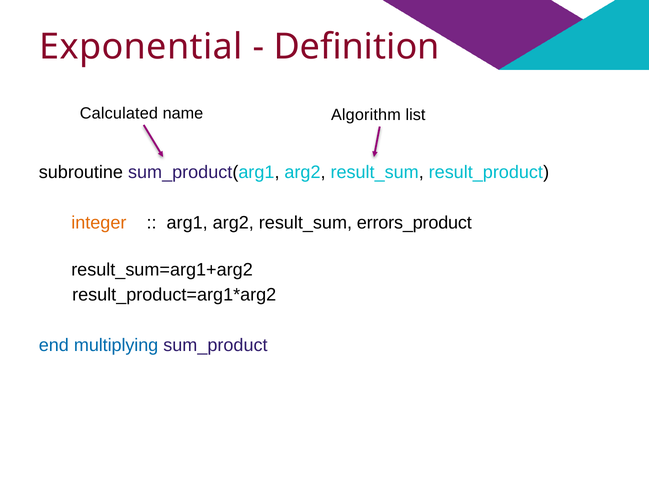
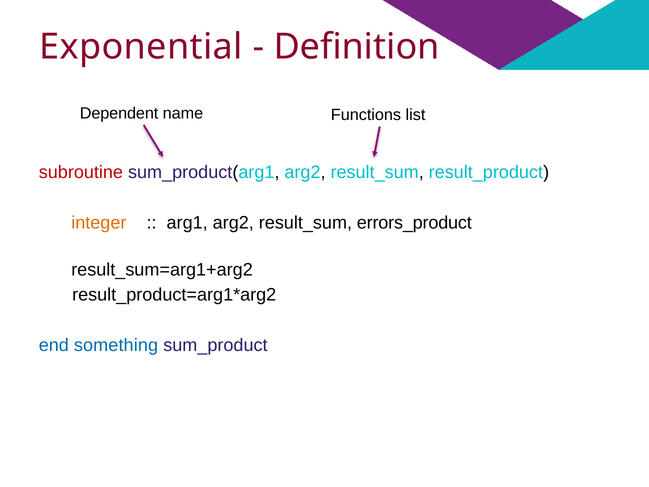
Calculated: Calculated -> Dependent
Algorithm: Algorithm -> Functions
subroutine colour: black -> red
multiplying: multiplying -> something
